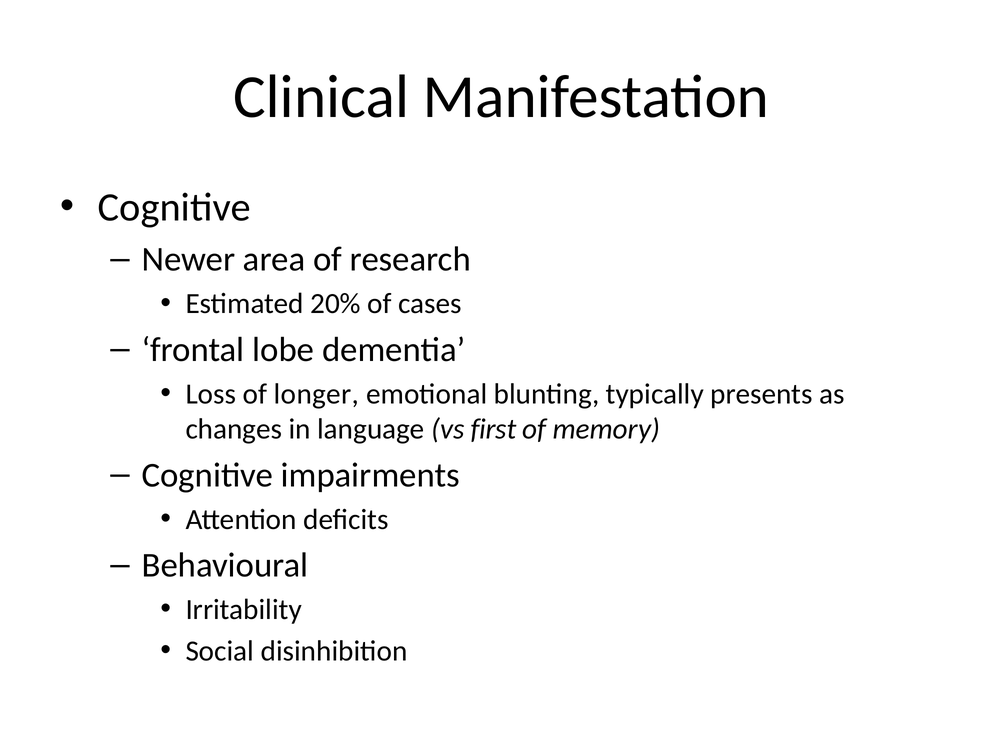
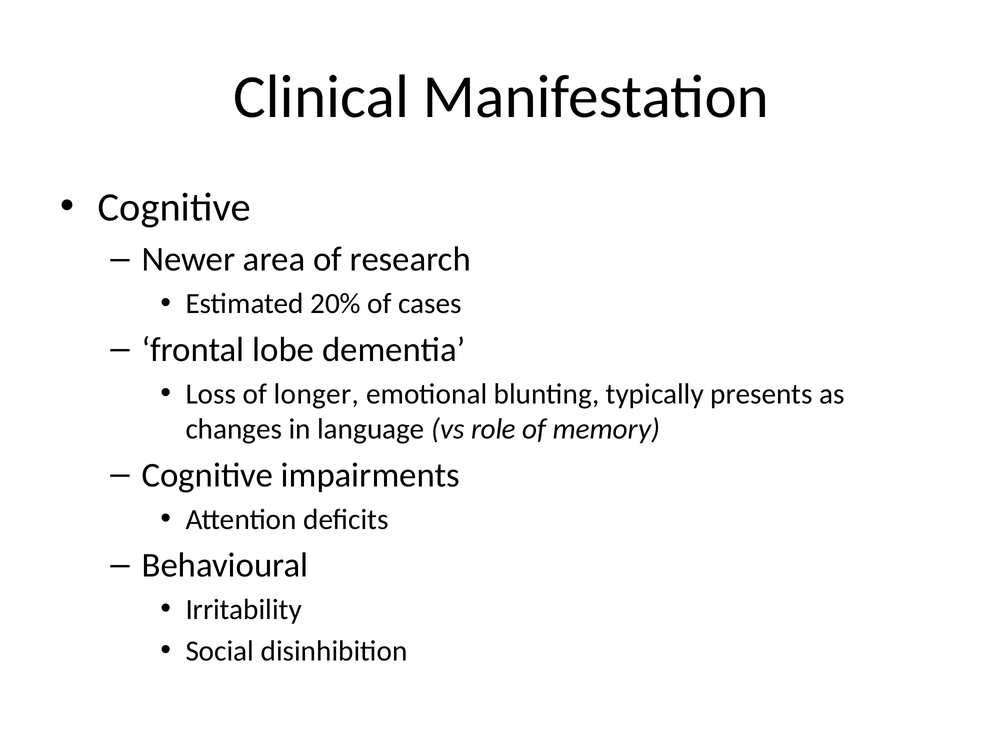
first: first -> role
